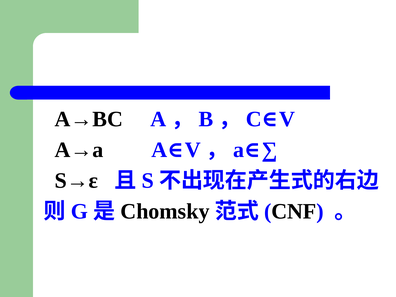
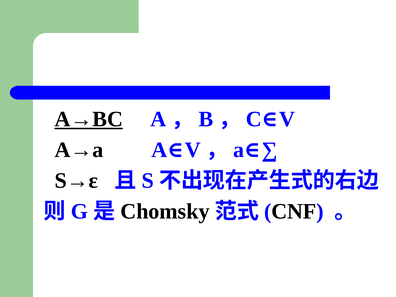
A→BC underline: none -> present
